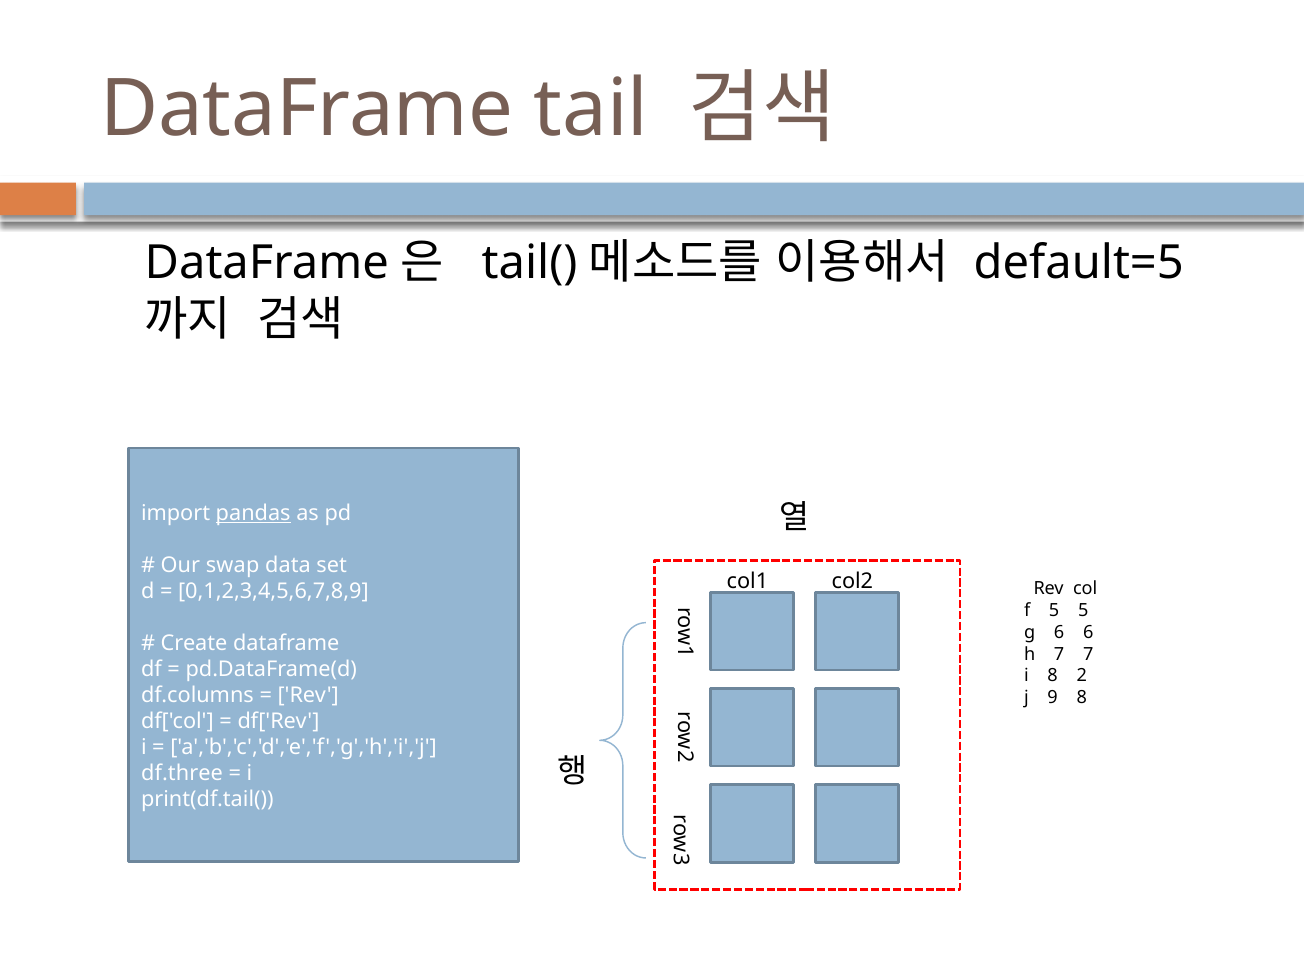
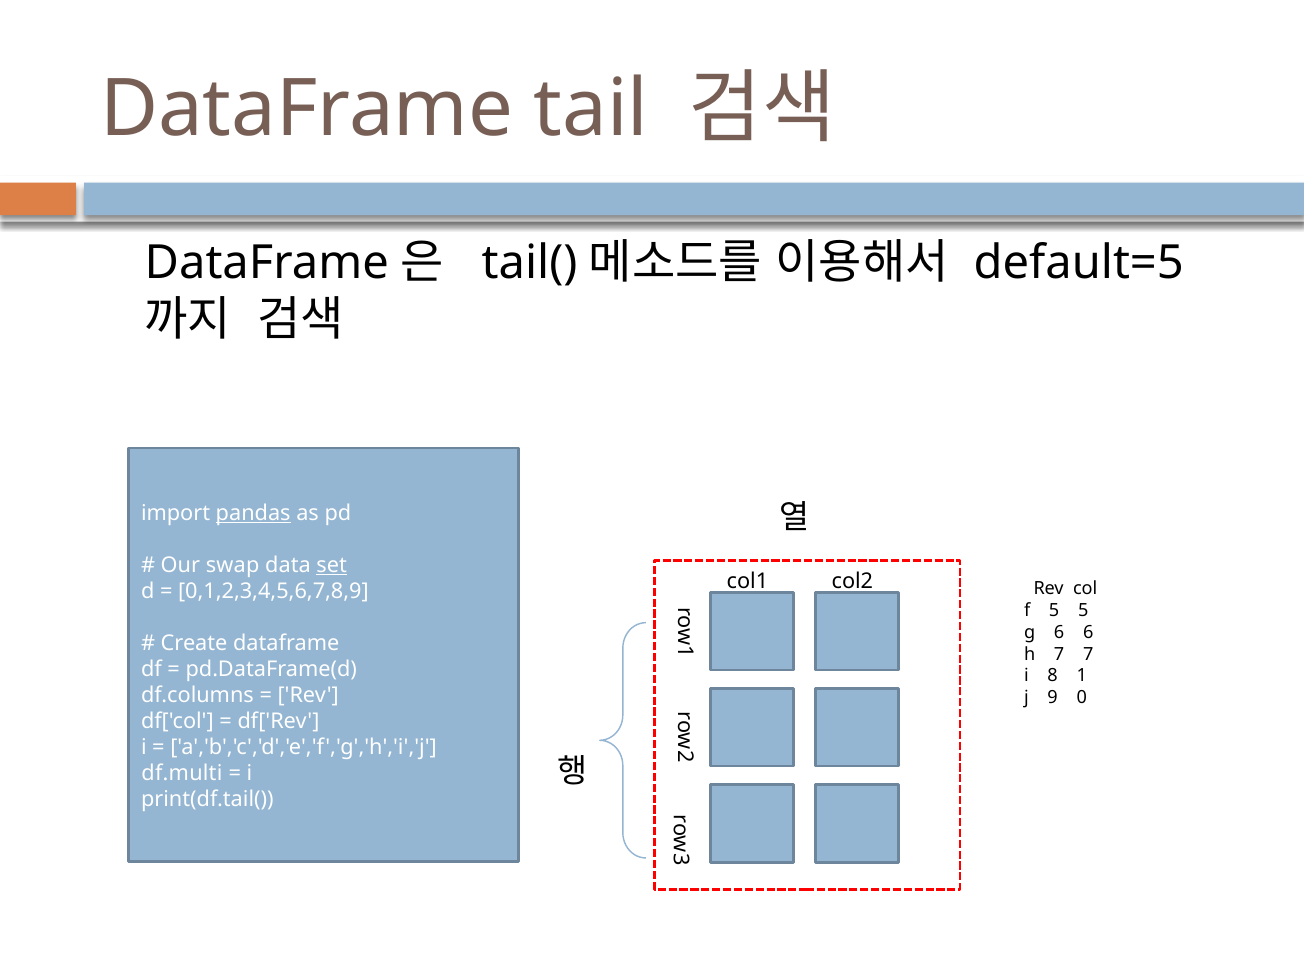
set underline: none -> present
8 2: 2 -> 1
9 8: 8 -> 0
df.three: df.three -> df.multi
